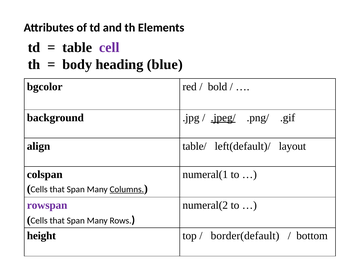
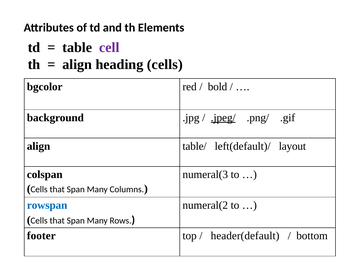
body at (77, 64): body -> align
heading blue: blue -> cells
numeral(1: numeral(1 -> numeral(3
Columns underline: present -> none
rowspan colour: purple -> blue
height: height -> footer
border(default: border(default -> header(default
